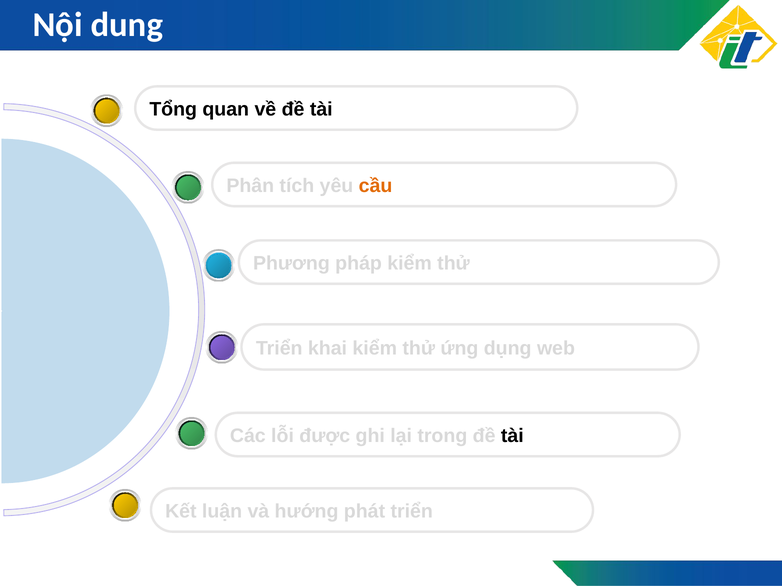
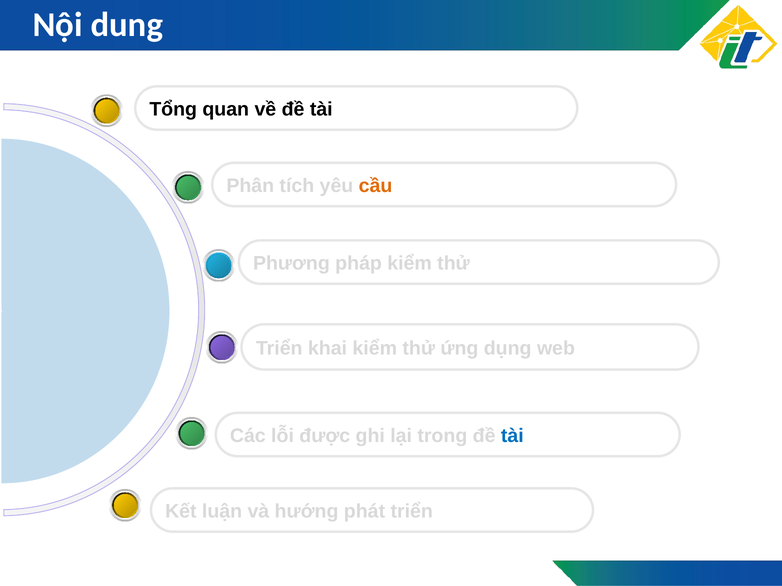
tài at (512, 436) colour: black -> blue
